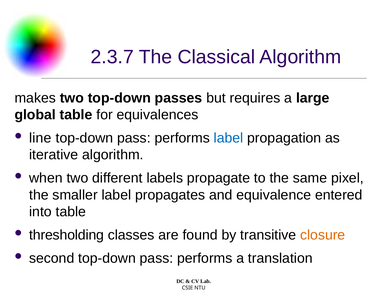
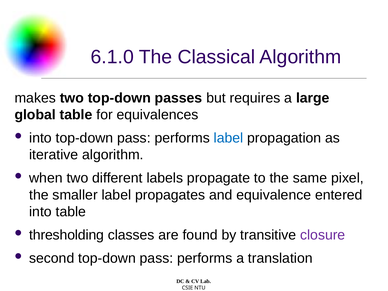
2.3.7: 2.3.7 -> 6.1.0
line at (40, 138): line -> into
closure colour: orange -> purple
